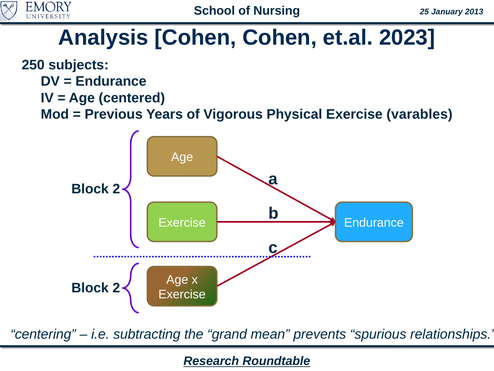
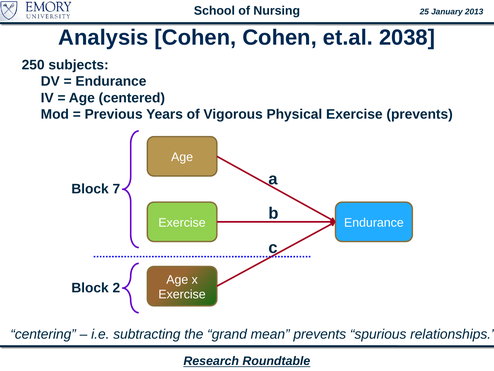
2023: 2023 -> 2038
Exercise varables: varables -> prevents
2 at (116, 189): 2 -> 7
